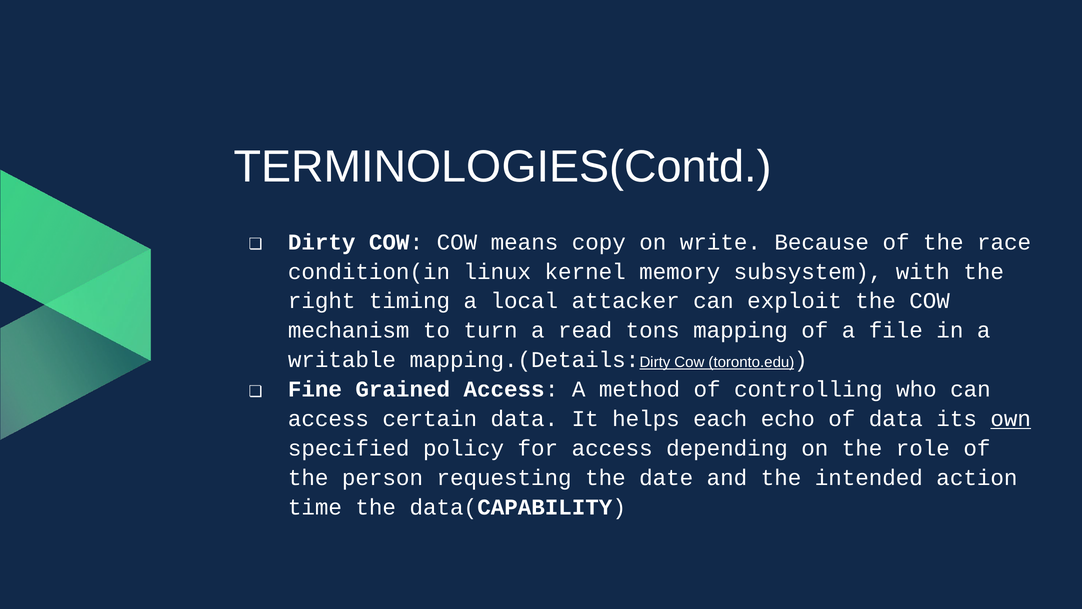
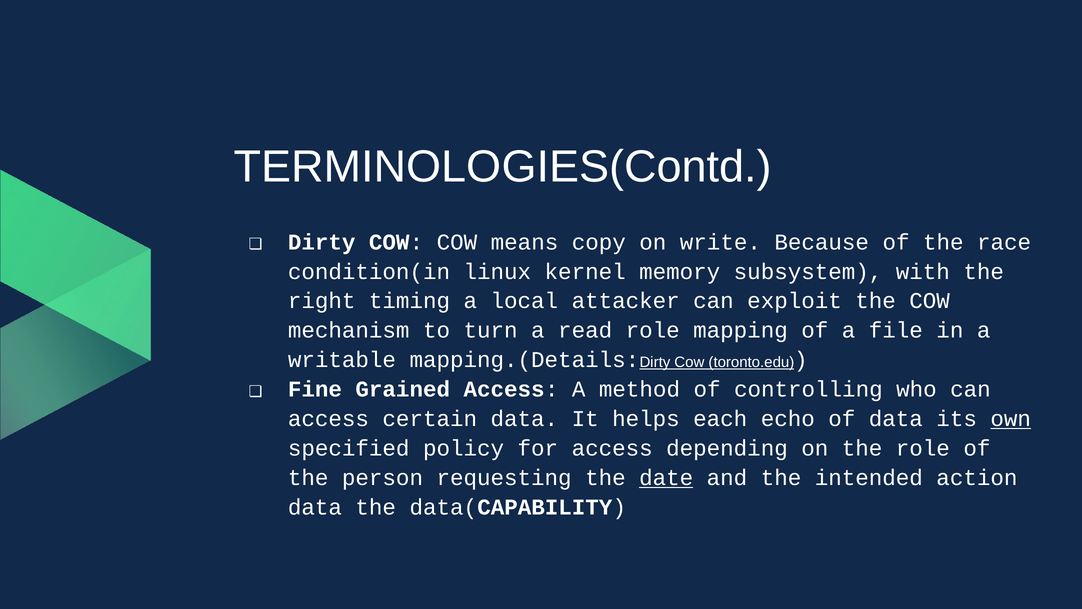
read tons: tons -> role
date underline: none -> present
time at (315, 507): time -> data
